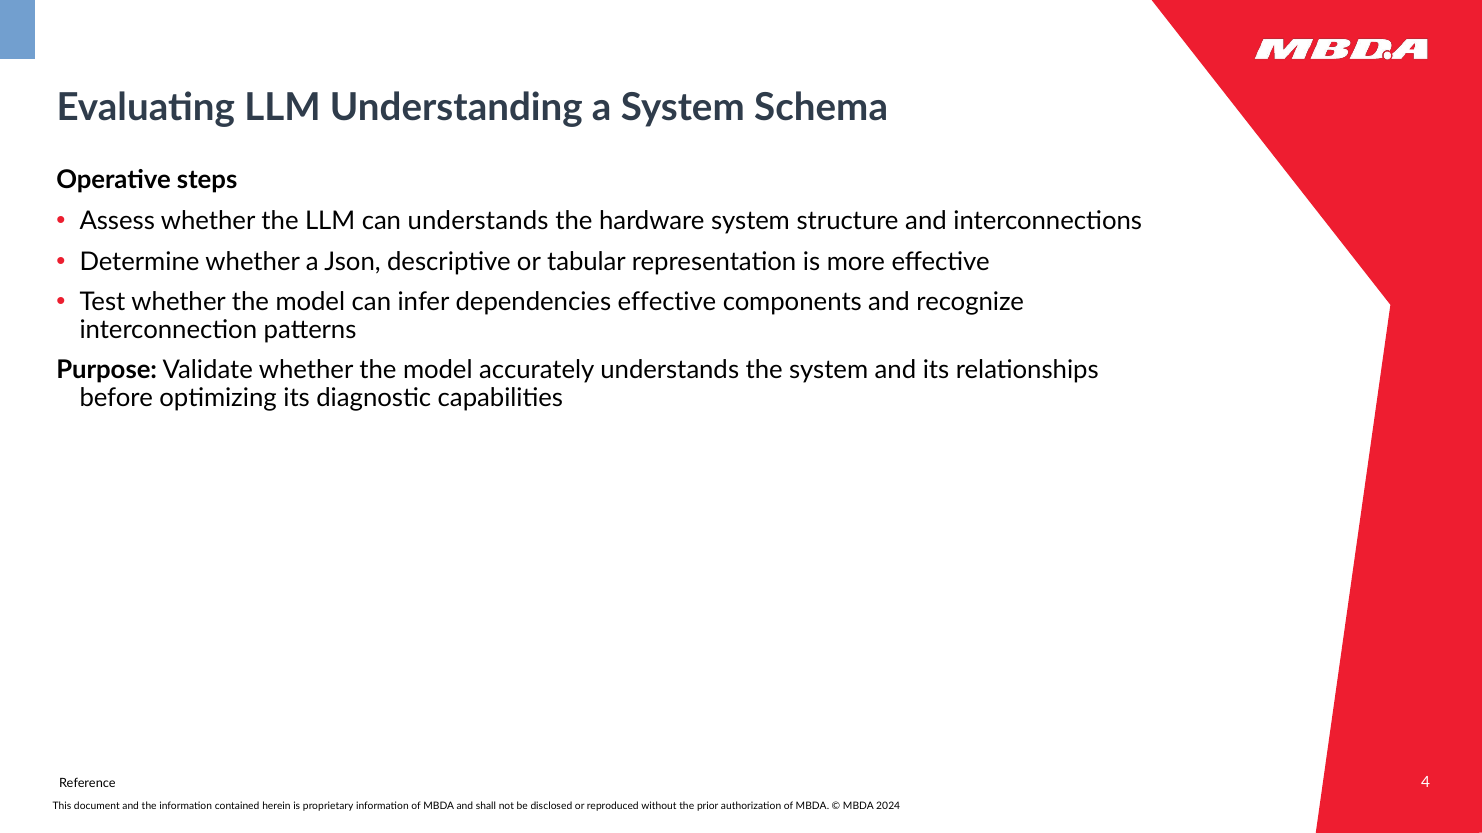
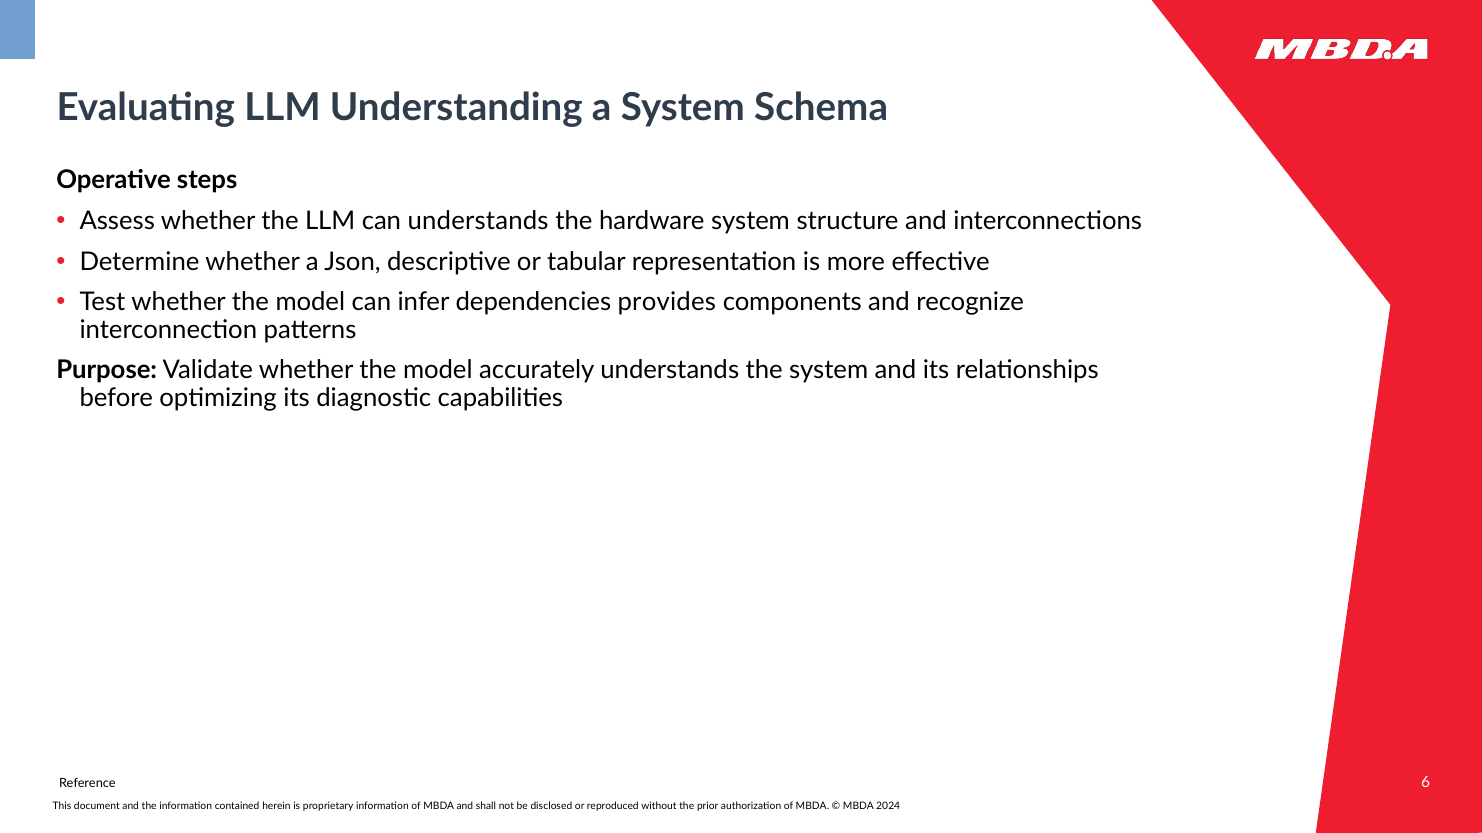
dependencies effective: effective -> provides
4: 4 -> 6
